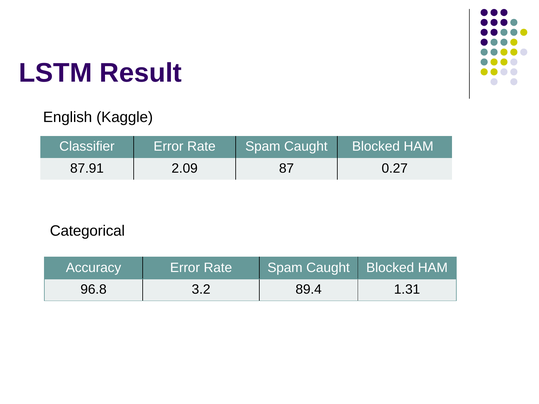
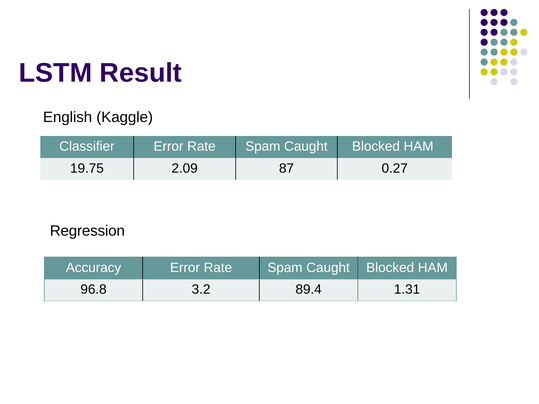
87.91: 87.91 -> 19.75
Categorical: Categorical -> Regression
